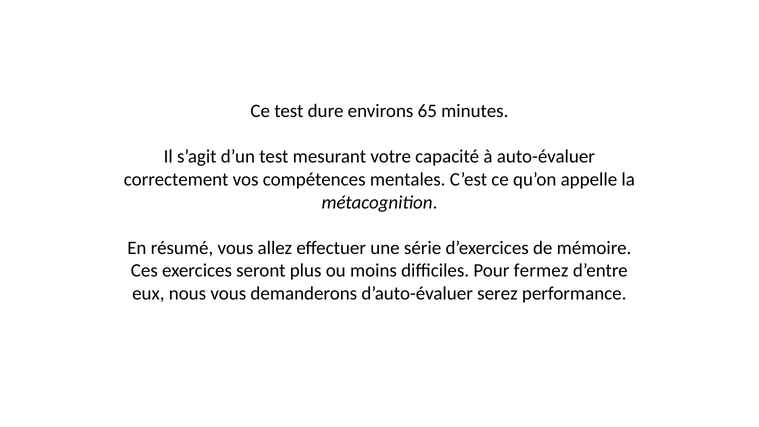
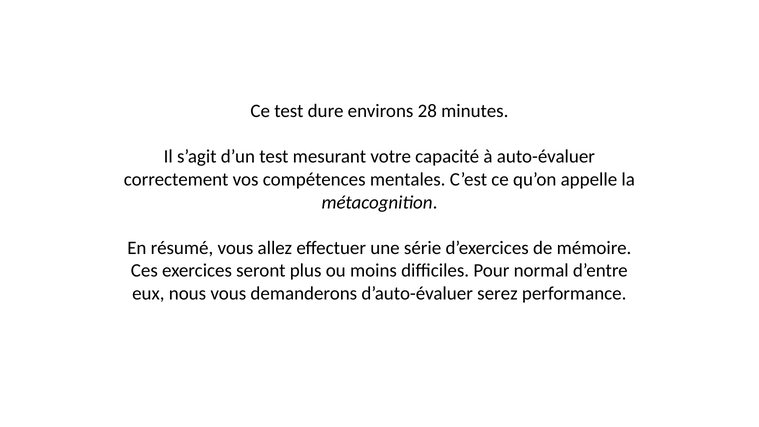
65: 65 -> 28
fermez: fermez -> normal
